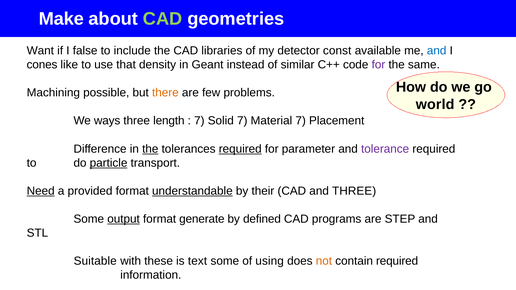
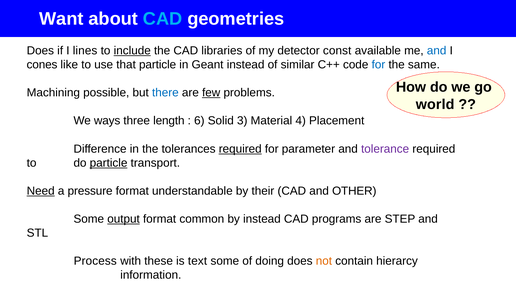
Make: Make -> Want
CAD at (163, 19) colour: light green -> light blue
Want at (40, 51): Want -> Does
false: false -> lines
include underline: none -> present
that density: density -> particle
for at (378, 65) colour: purple -> blue
there at (165, 93) colour: orange -> blue
few underline: none -> present
7 at (199, 121): 7 -> 6
Solid 7: 7 -> 3
Material 7: 7 -> 4
the at (150, 149) underline: present -> none
provided: provided -> pressure
understandable underline: present -> none
and THREE: THREE -> OTHER
generate: generate -> common
by defined: defined -> instead
Suitable: Suitable -> Process
using: using -> doing
contain required: required -> hierarcy
